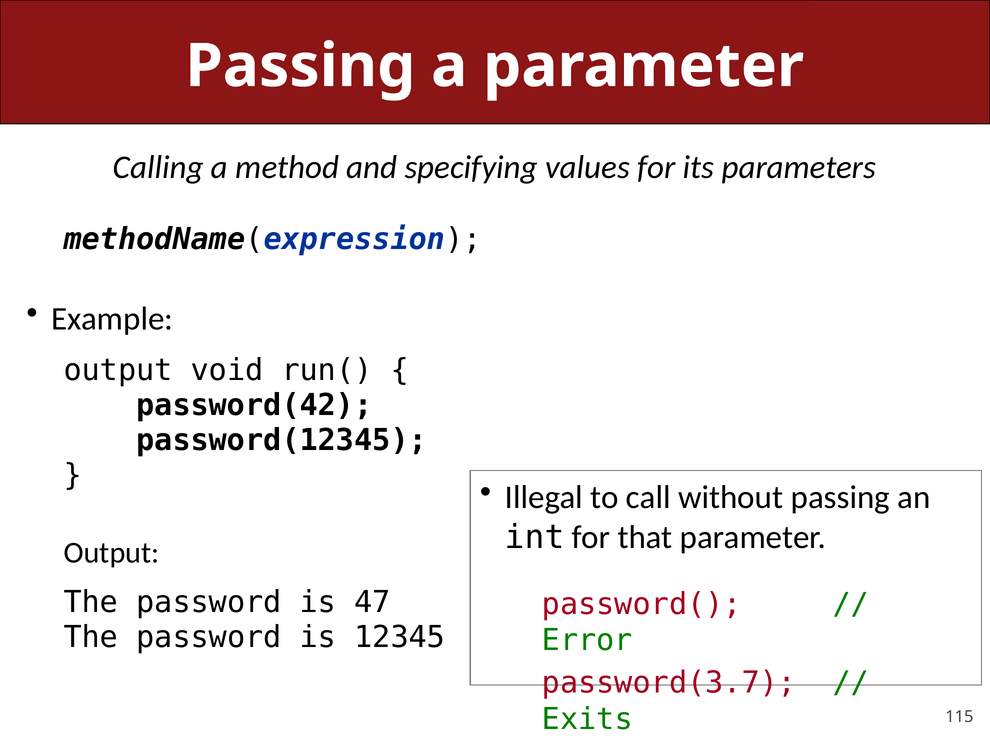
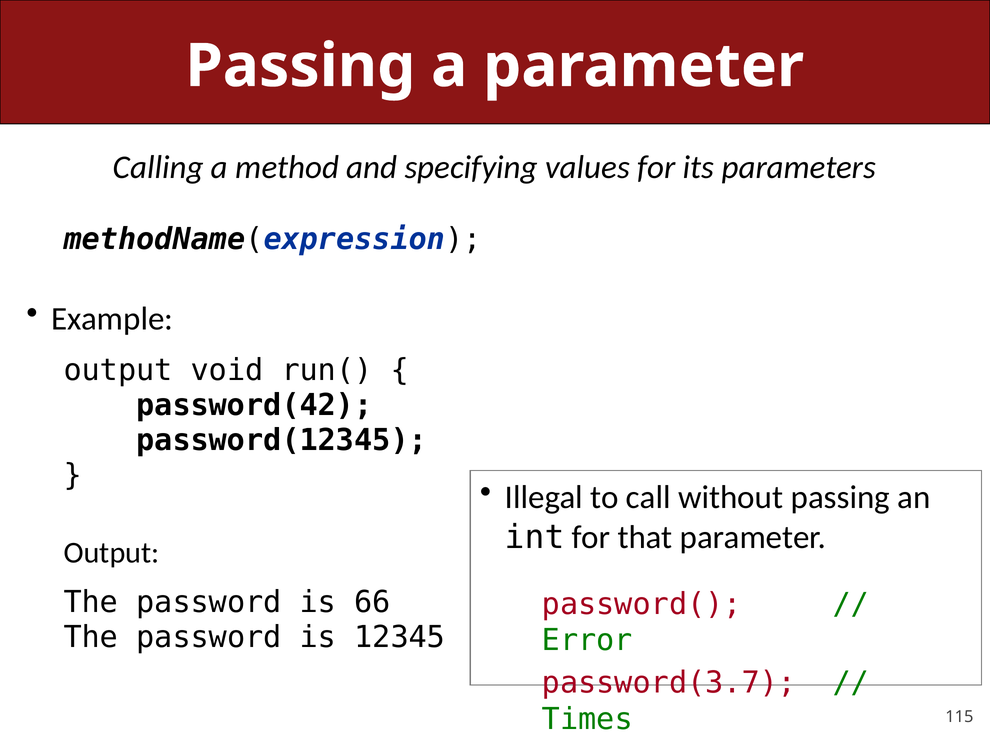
47: 47 -> 66
Exits: Exits -> Times
